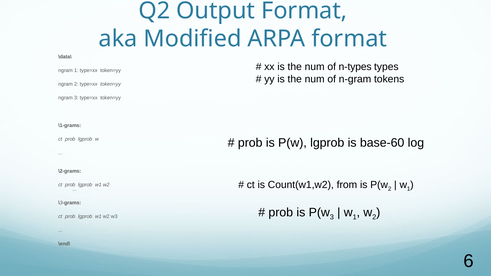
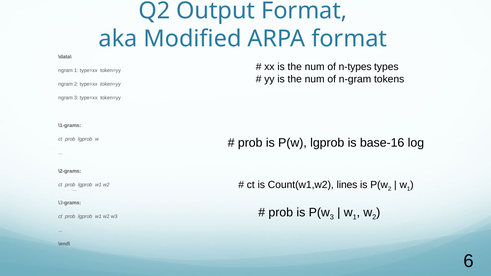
base-60: base-60 -> base-16
from: from -> lines
